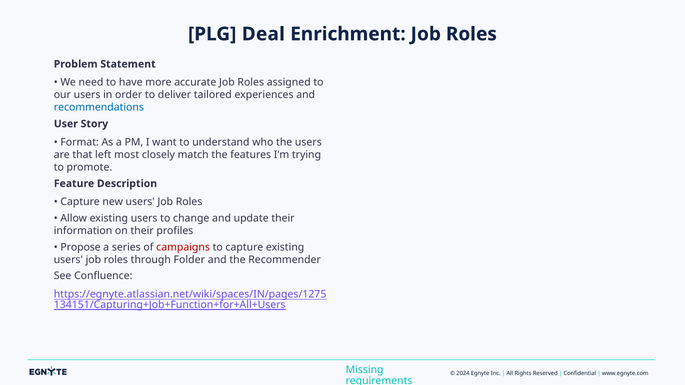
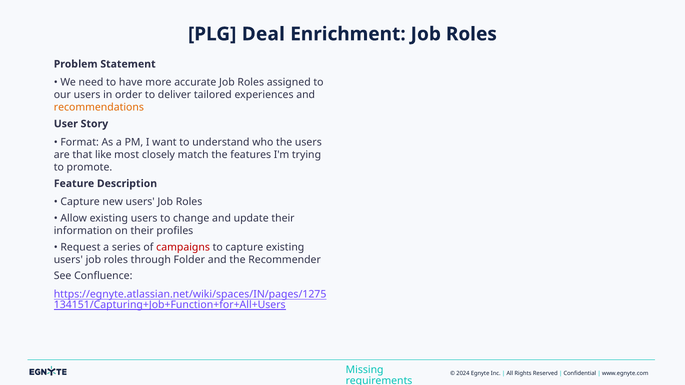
recommendations colour: blue -> orange
left: left -> like
Propose: Propose -> Request
